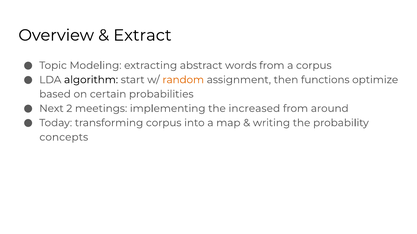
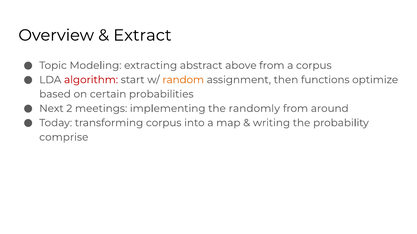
words: words -> above
algorithm colour: black -> red
increased: increased -> randomly
concepts: concepts -> comprise
